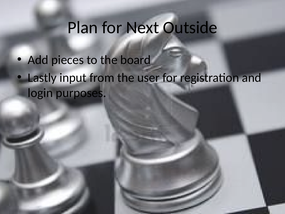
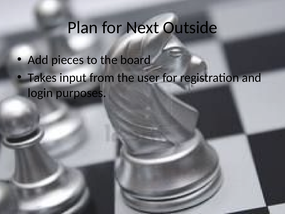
Lastly: Lastly -> Takes
